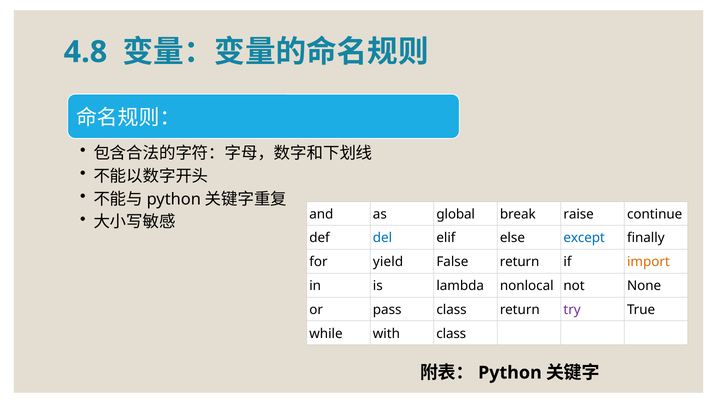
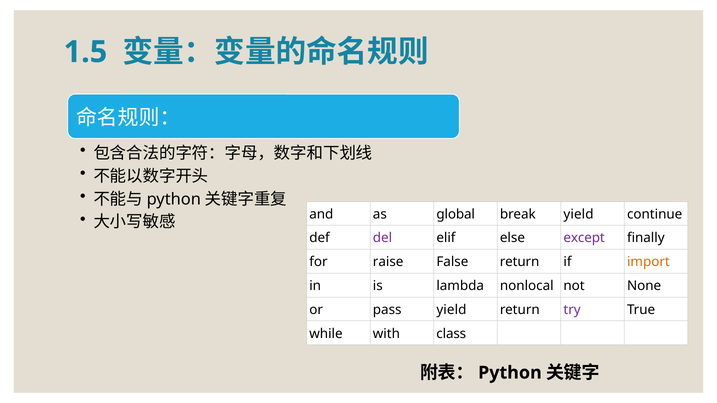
4.8: 4.8 -> 1.5
break raise: raise -> yield
del colour: blue -> purple
except colour: blue -> purple
yield: yield -> raise
pass class: class -> yield
